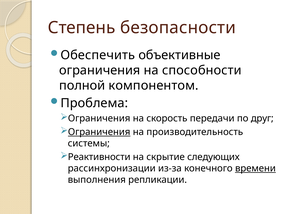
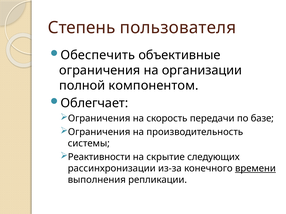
безопасности: безопасности -> пользователя
способности: способности -> организации
Проблема: Проблема -> Облегчает
друг: друг -> базе
Ограничения at (99, 132) underline: present -> none
